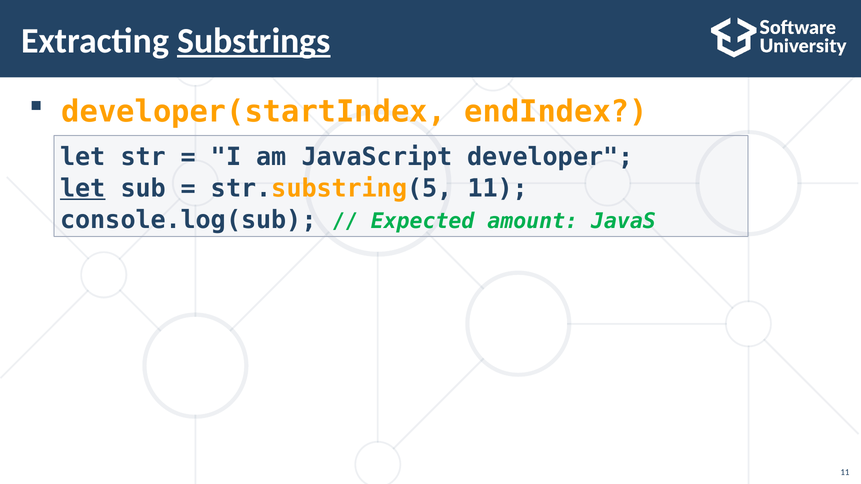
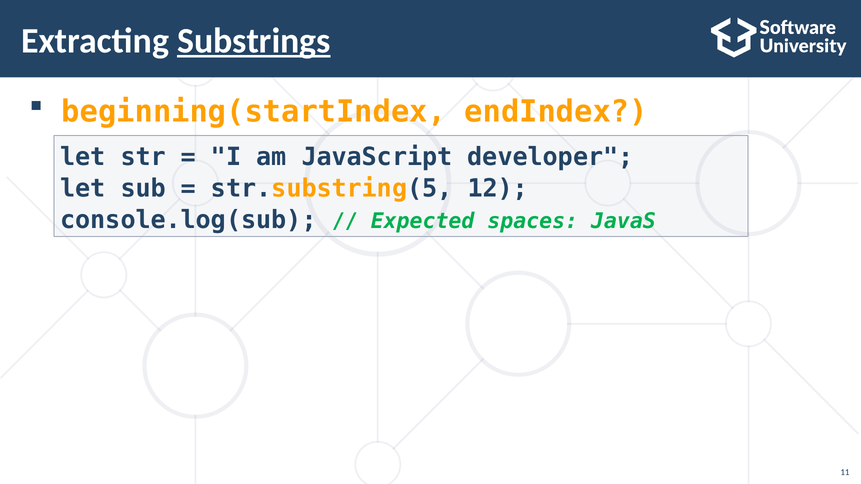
developer(startIndex: developer(startIndex -> beginning(startIndex
let at (83, 189) underline: present -> none
str.substring(5 11: 11 -> 12
amount: amount -> spaces
